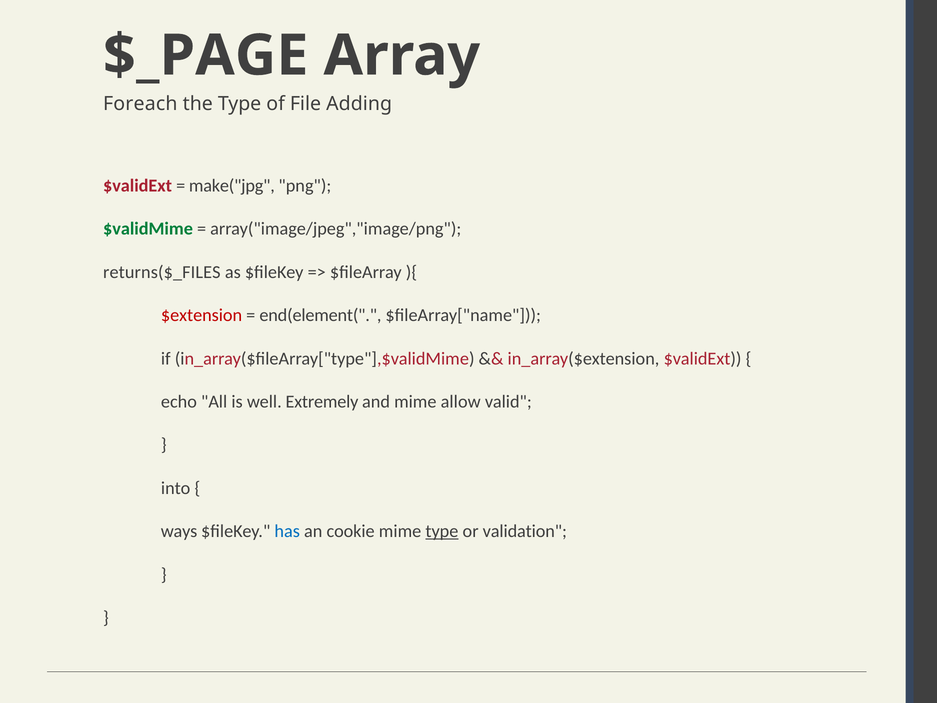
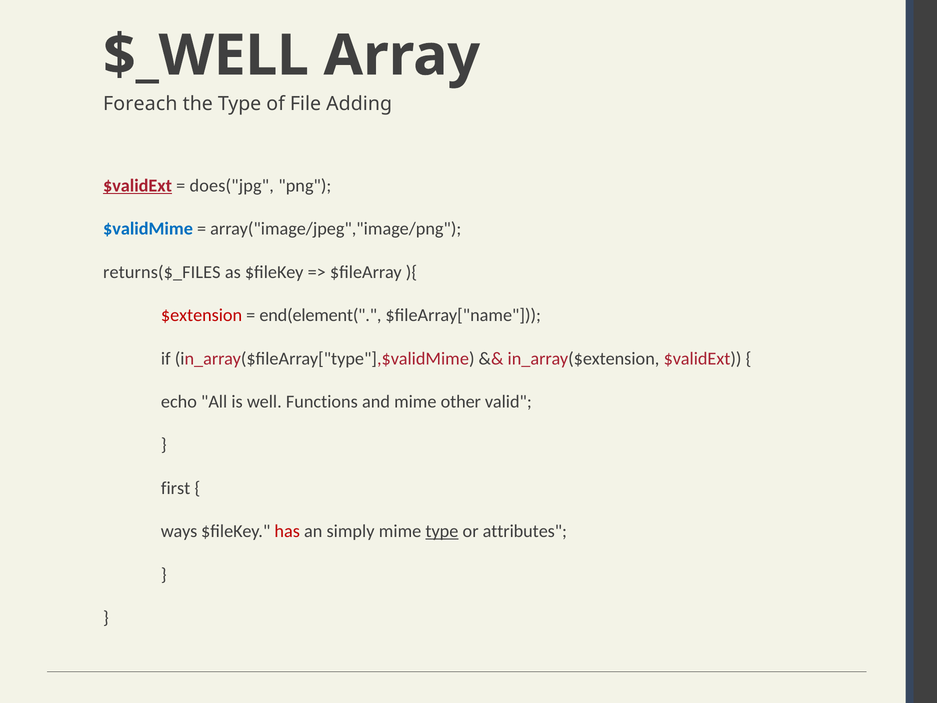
$_PAGE: $_PAGE -> $_WELL
$validExt at (138, 186) underline: none -> present
make("jpg: make("jpg -> does("jpg
$validMime colour: green -> blue
Extremely: Extremely -> Functions
allow: allow -> other
into: into -> first
has colour: blue -> red
cookie: cookie -> simply
validation: validation -> attributes
